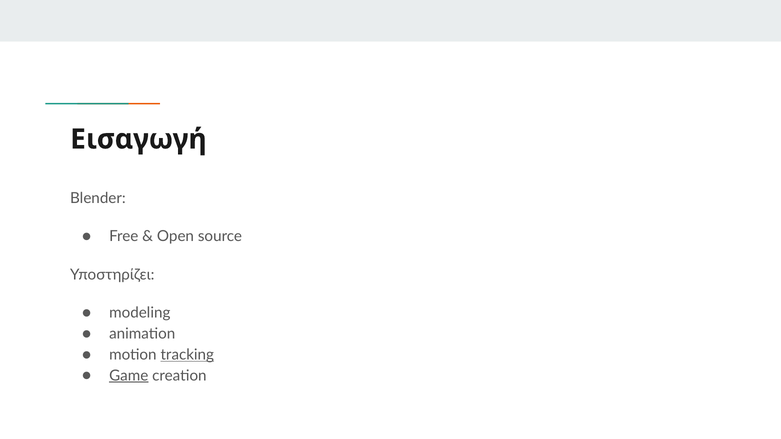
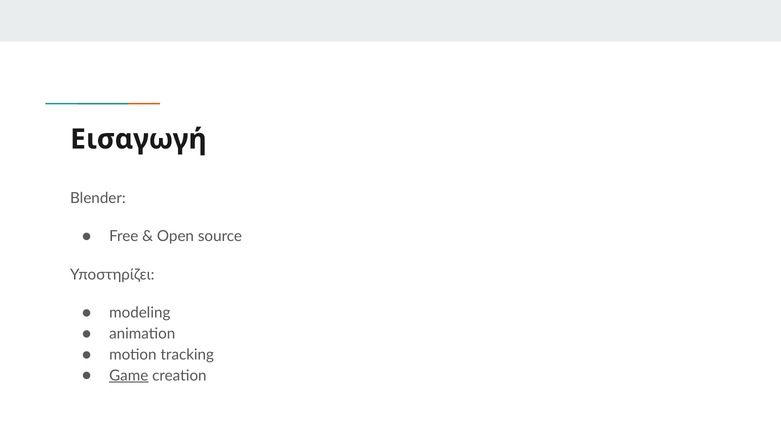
tracking underline: present -> none
